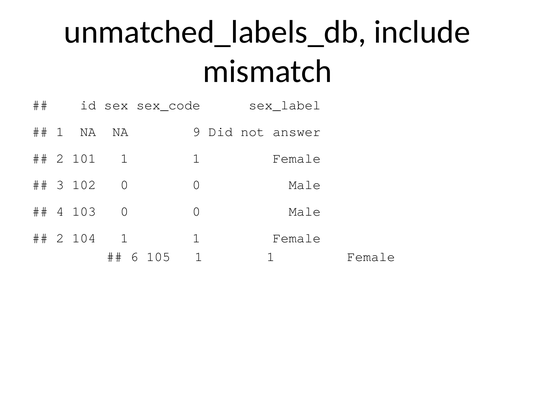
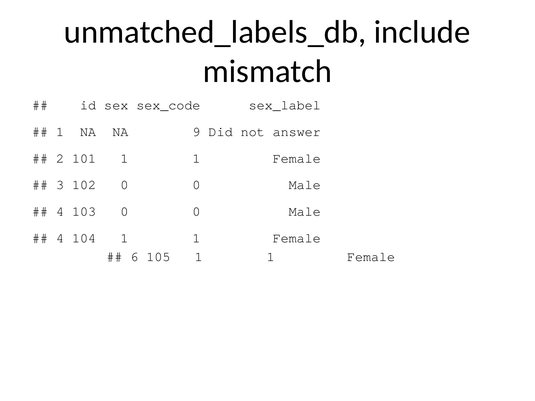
2 at (60, 238): 2 -> 4
